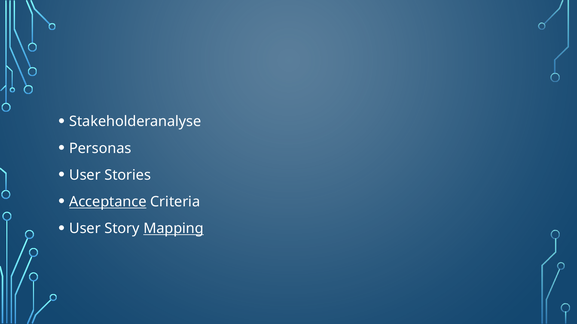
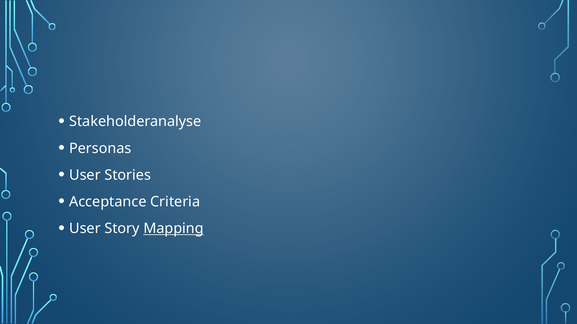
Acceptance underline: present -> none
